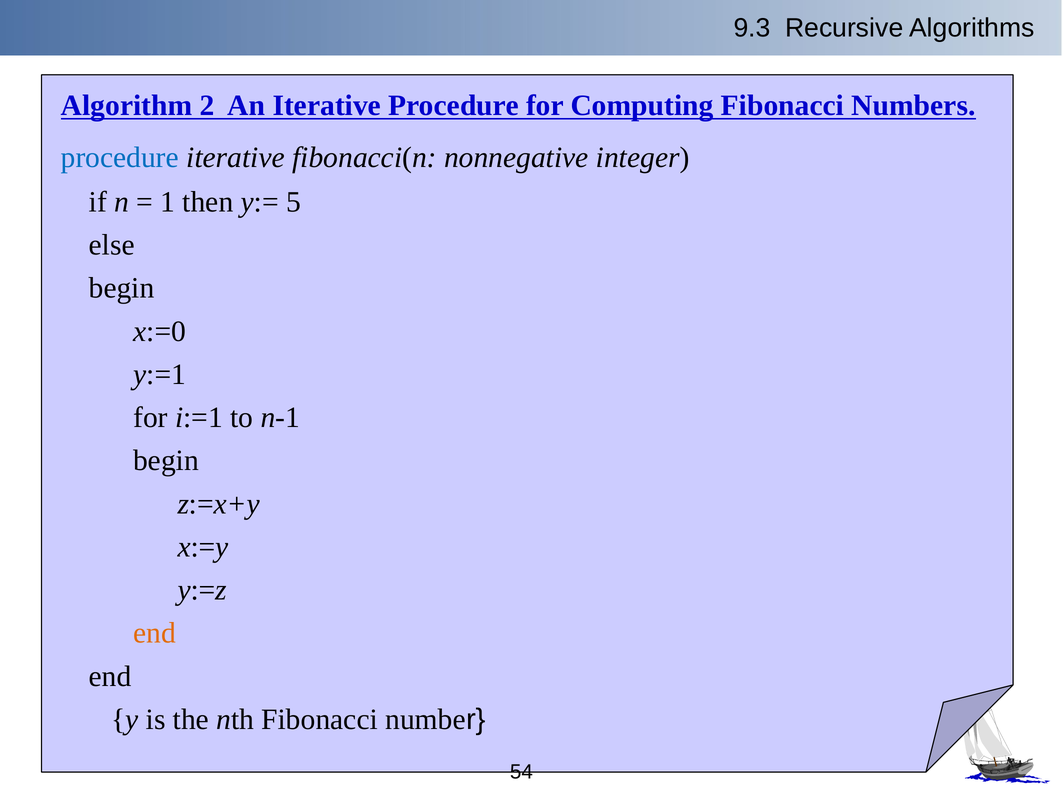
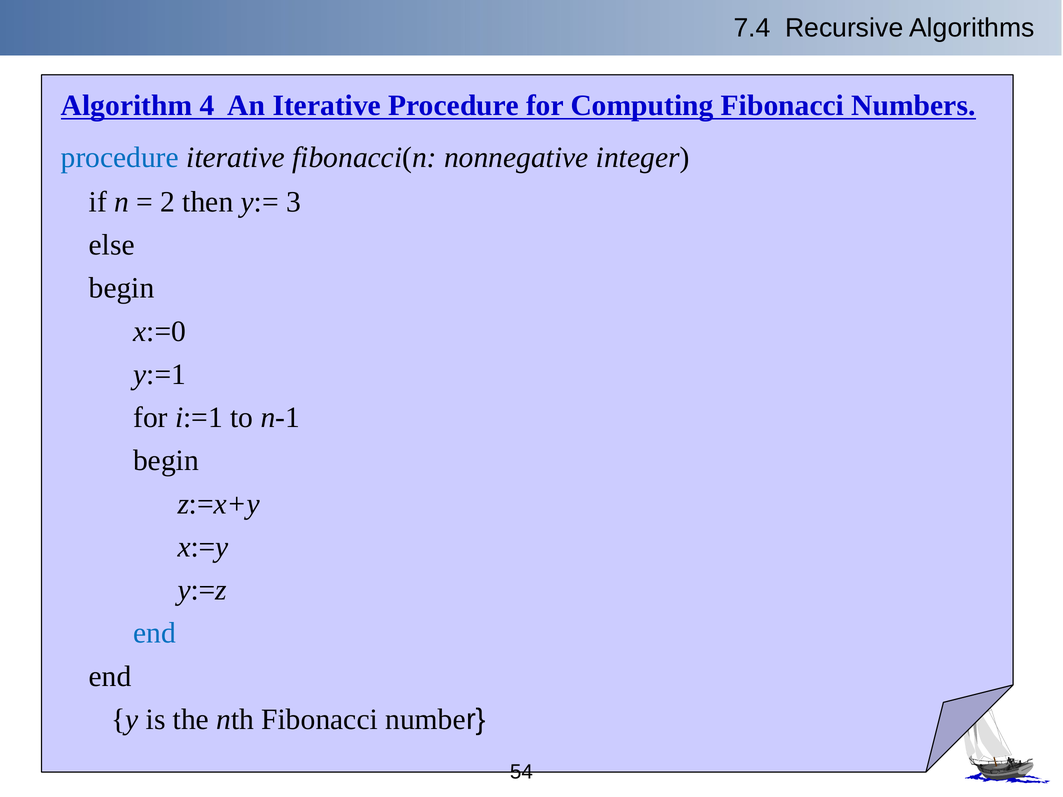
9.3: 9.3 -> 7.4
2: 2 -> 4
1: 1 -> 2
5: 5 -> 3
end at (155, 633) colour: orange -> blue
